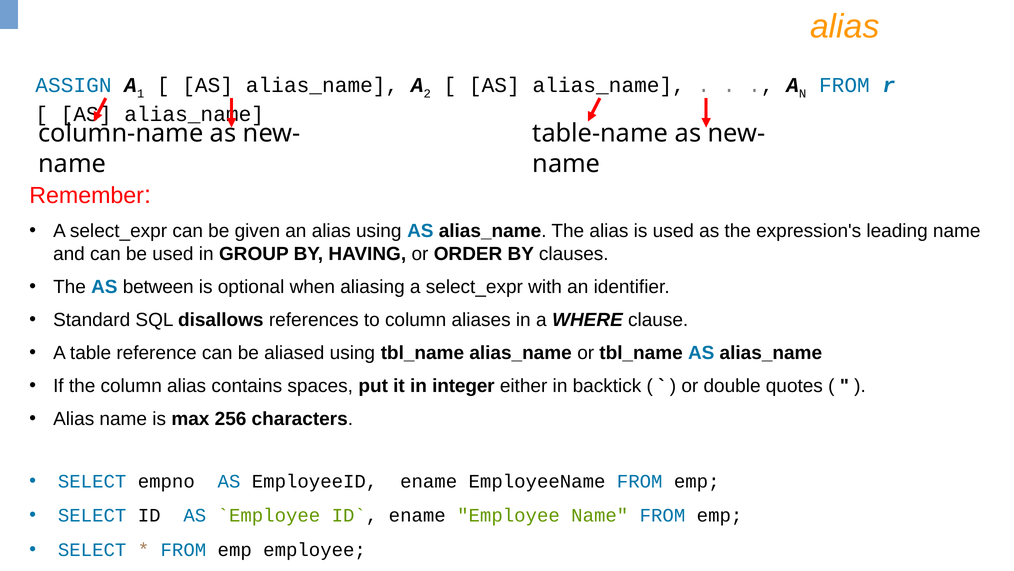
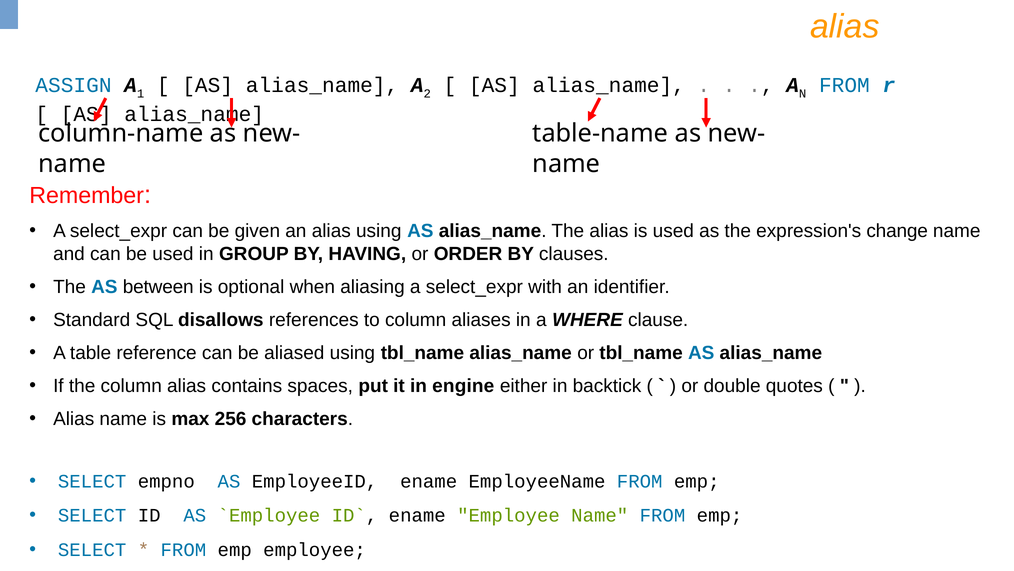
leading: leading -> change
integer: integer -> engine
